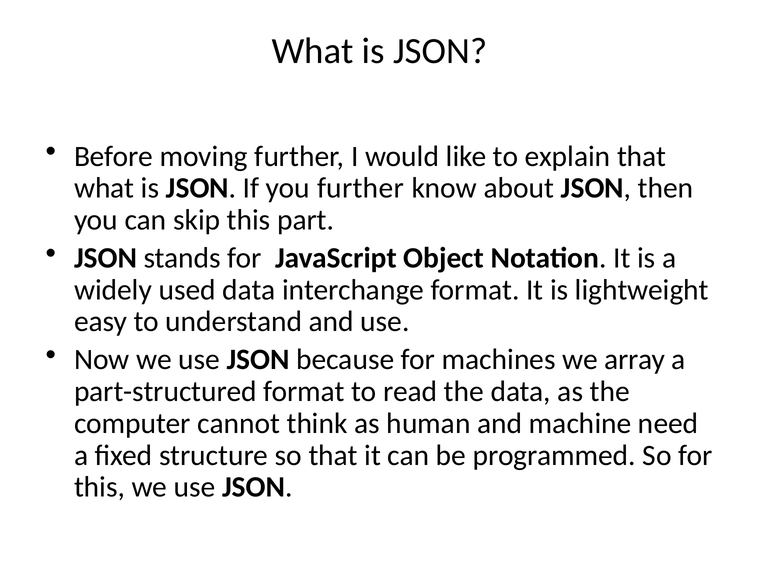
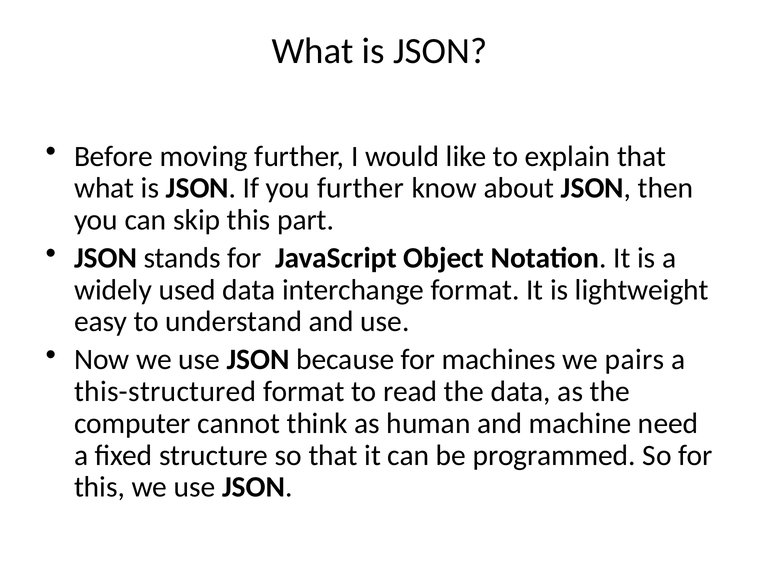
array: array -> pairs
part-structured: part-structured -> this-structured
